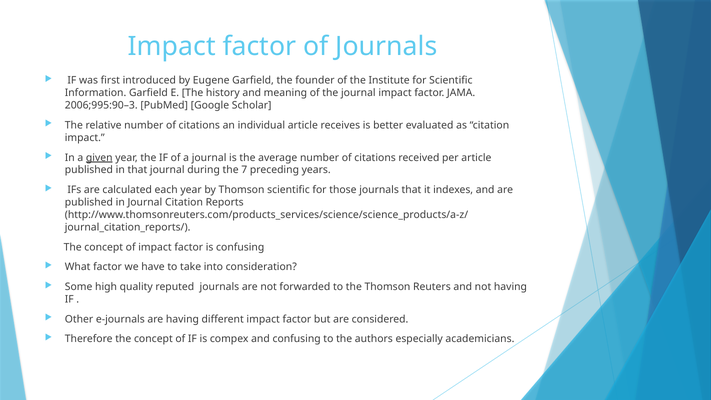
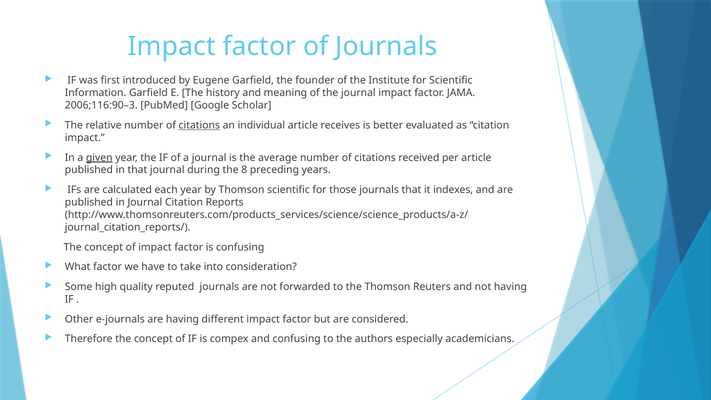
2006;995:90–3: 2006;995:90–3 -> 2006;116:90–3
citations at (199, 125) underline: none -> present
7: 7 -> 8
